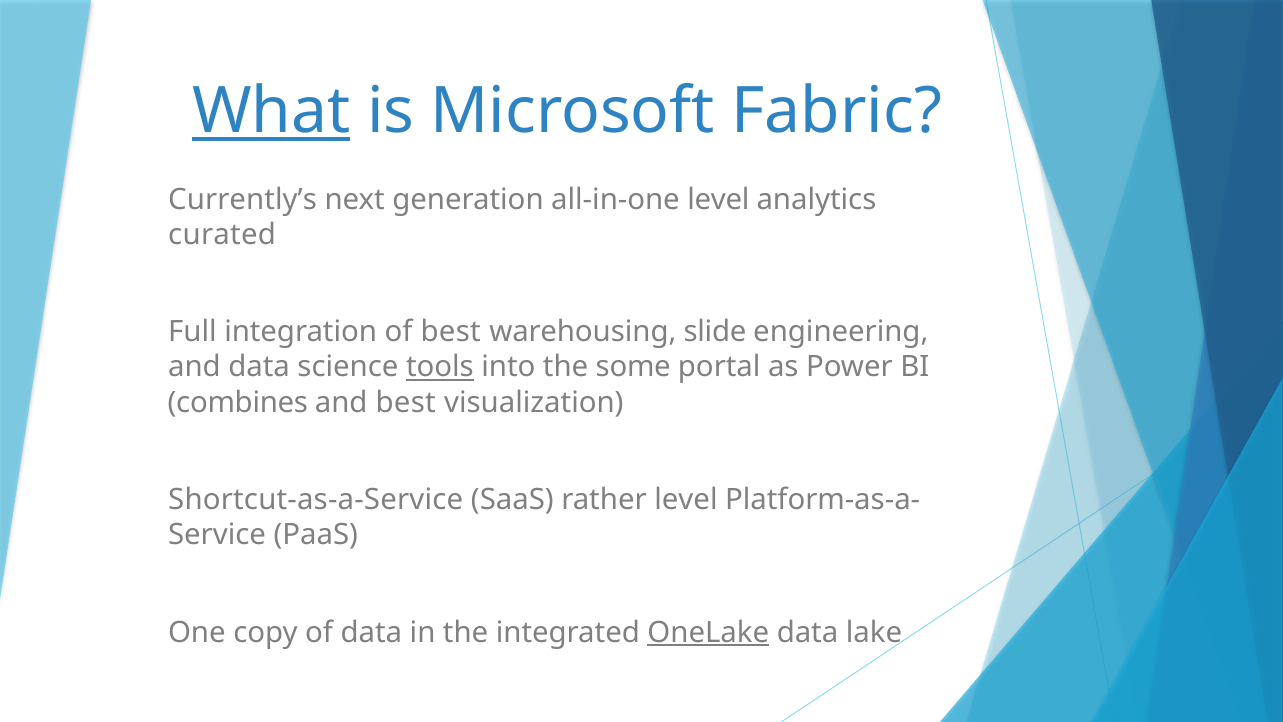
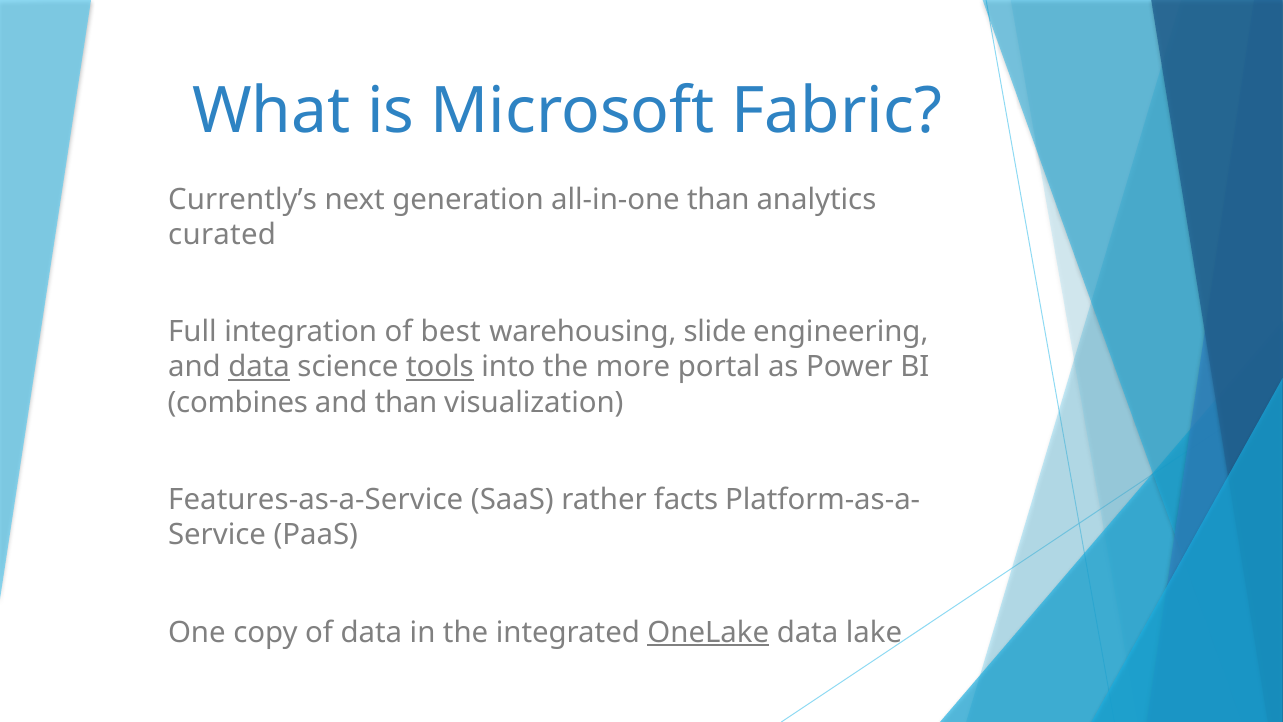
What underline: present -> none
all-in-one level: level -> than
data at (259, 367) underline: none -> present
some: some -> more
and best: best -> than
Shortcut-as-a-Service: Shortcut-as-a-Service -> Features-as-a-Service
rather level: level -> facts
